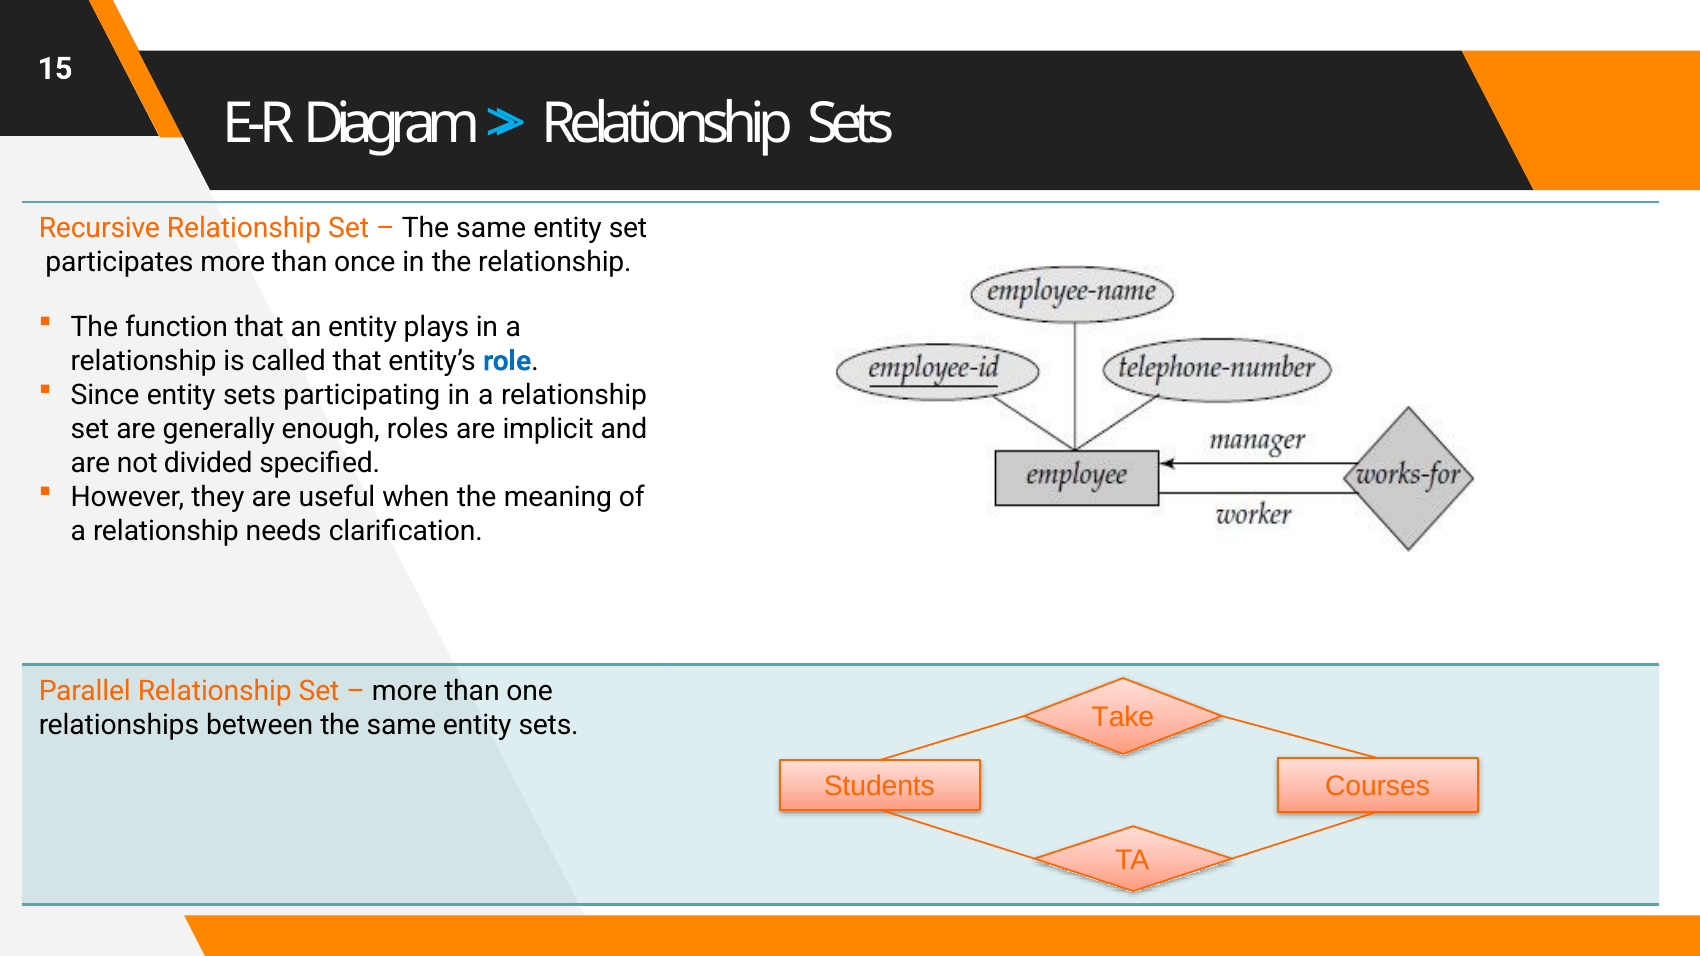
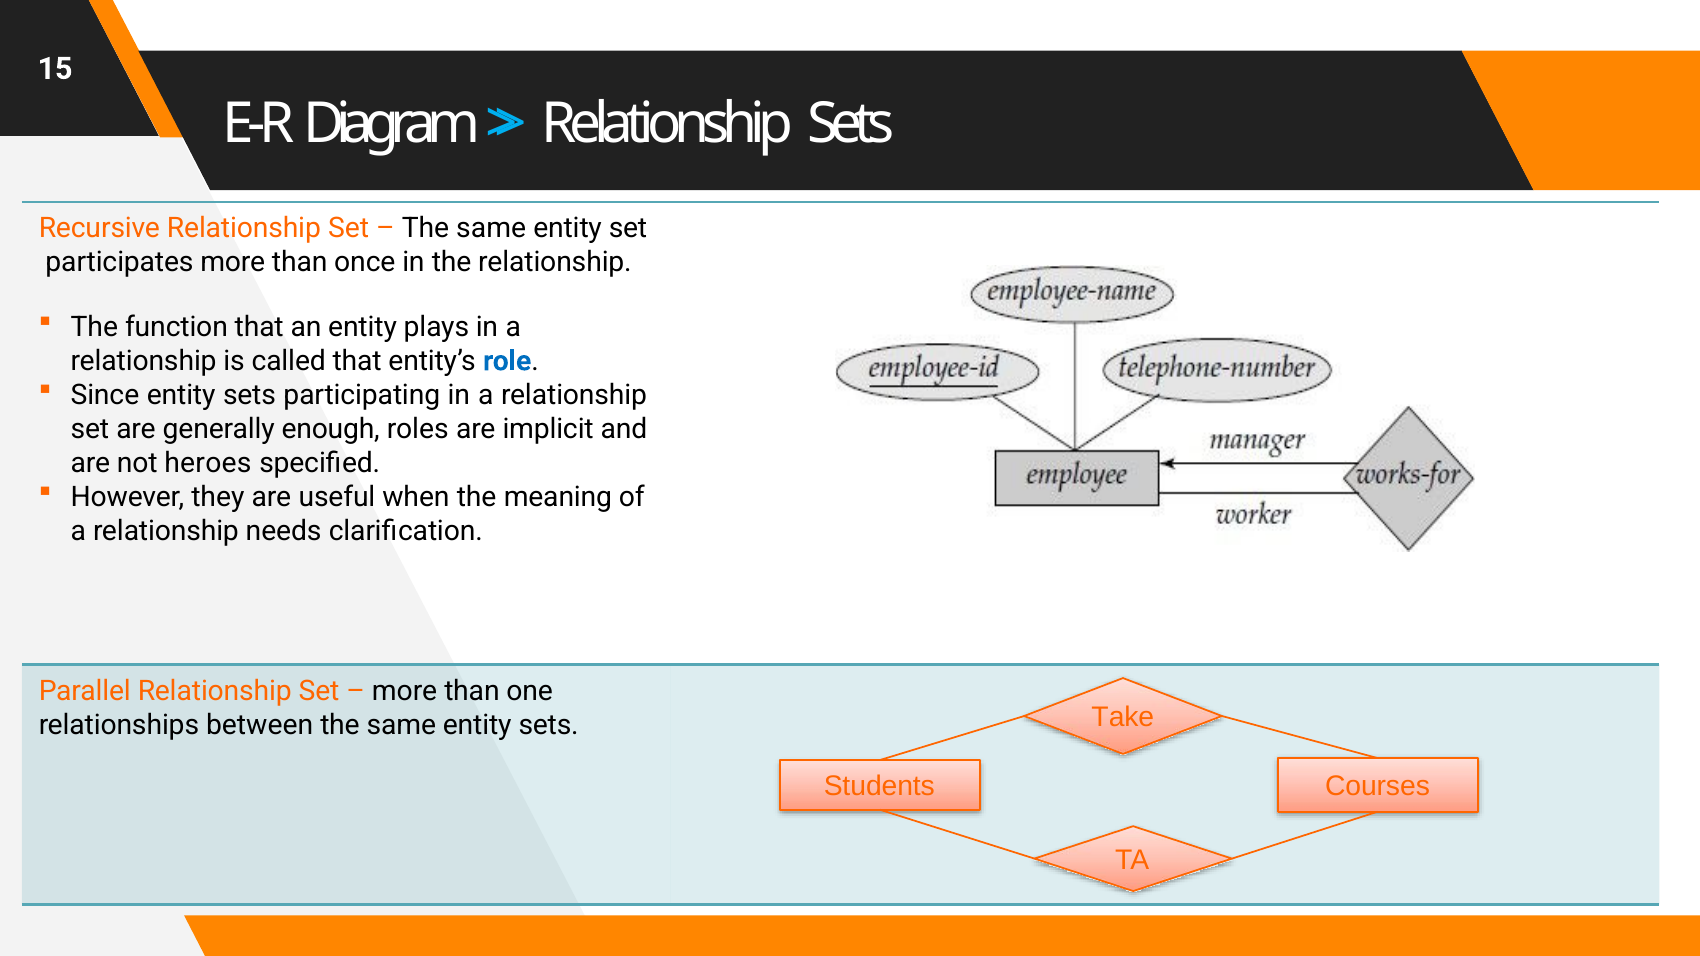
divided: divided -> heroes
